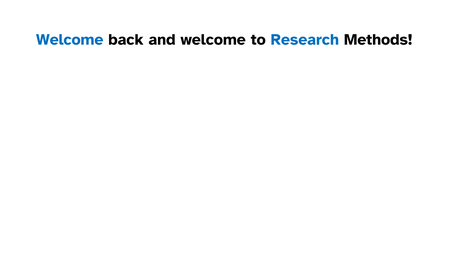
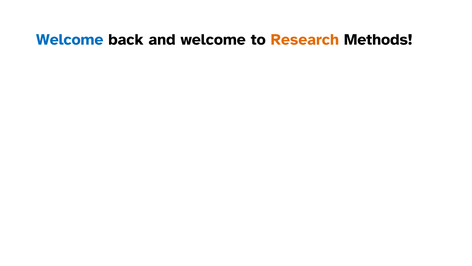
Research colour: blue -> orange
